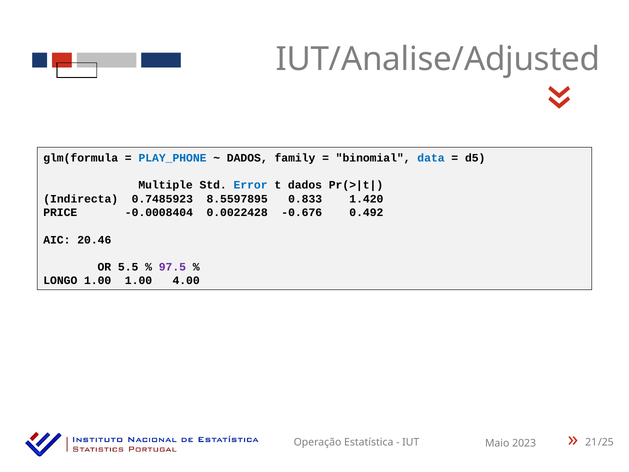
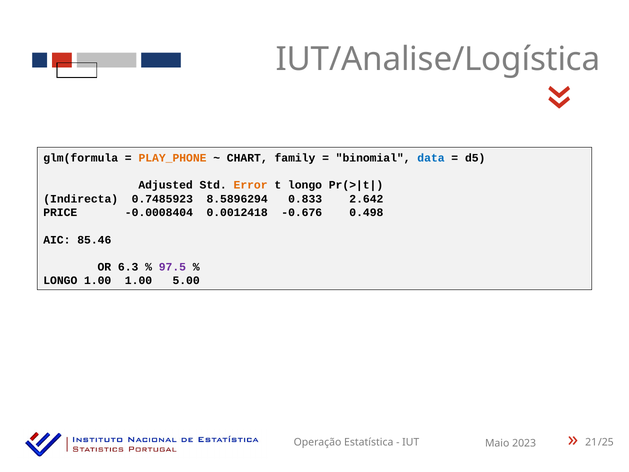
IUT/Analise/Adjusted: IUT/Analise/Adjusted -> IUT/Analise/Logística
PLAY_PHONE colour: blue -> orange
DADOS at (247, 158): DADOS -> CHART
Multiple: Multiple -> Adjusted
Error colour: blue -> orange
t dados: dados -> longo
8.5597895: 8.5597895 -> 8.5896294
1.420: 1.420 -> 2.642
0.0022428: 0.0022428 -> 0.0012418
0.492: 0.492 -> 0.498
20.46: 20.46 -> 85.46
5.5: 5.5 -> 6.3
4.00: 4.00 -> 5.00
